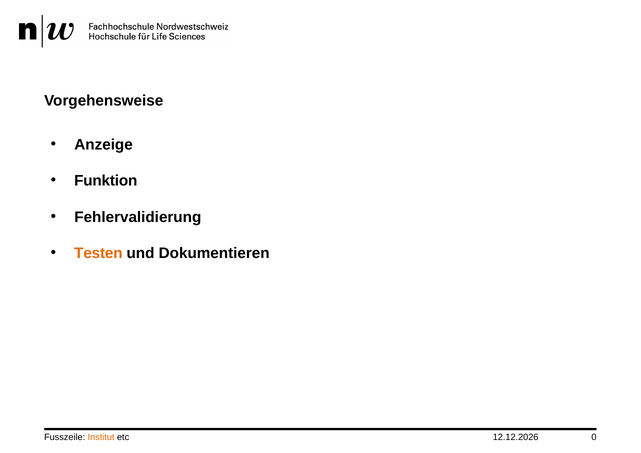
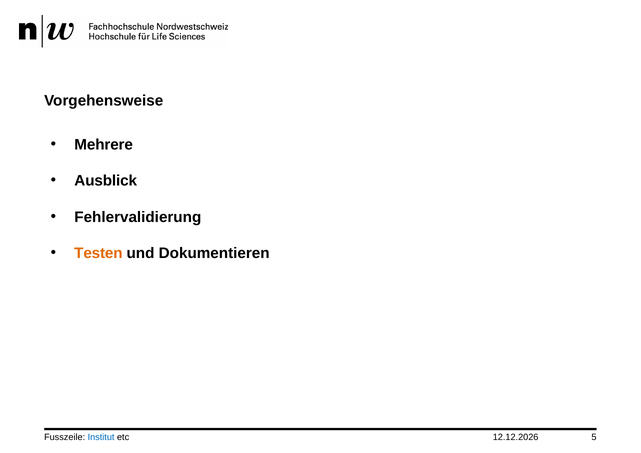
Anzeige: Anzeige -> Mehrere
Funktion: Funktion -> Ausblick
Institut colour: orange -> blue
0: 0 -> 5
